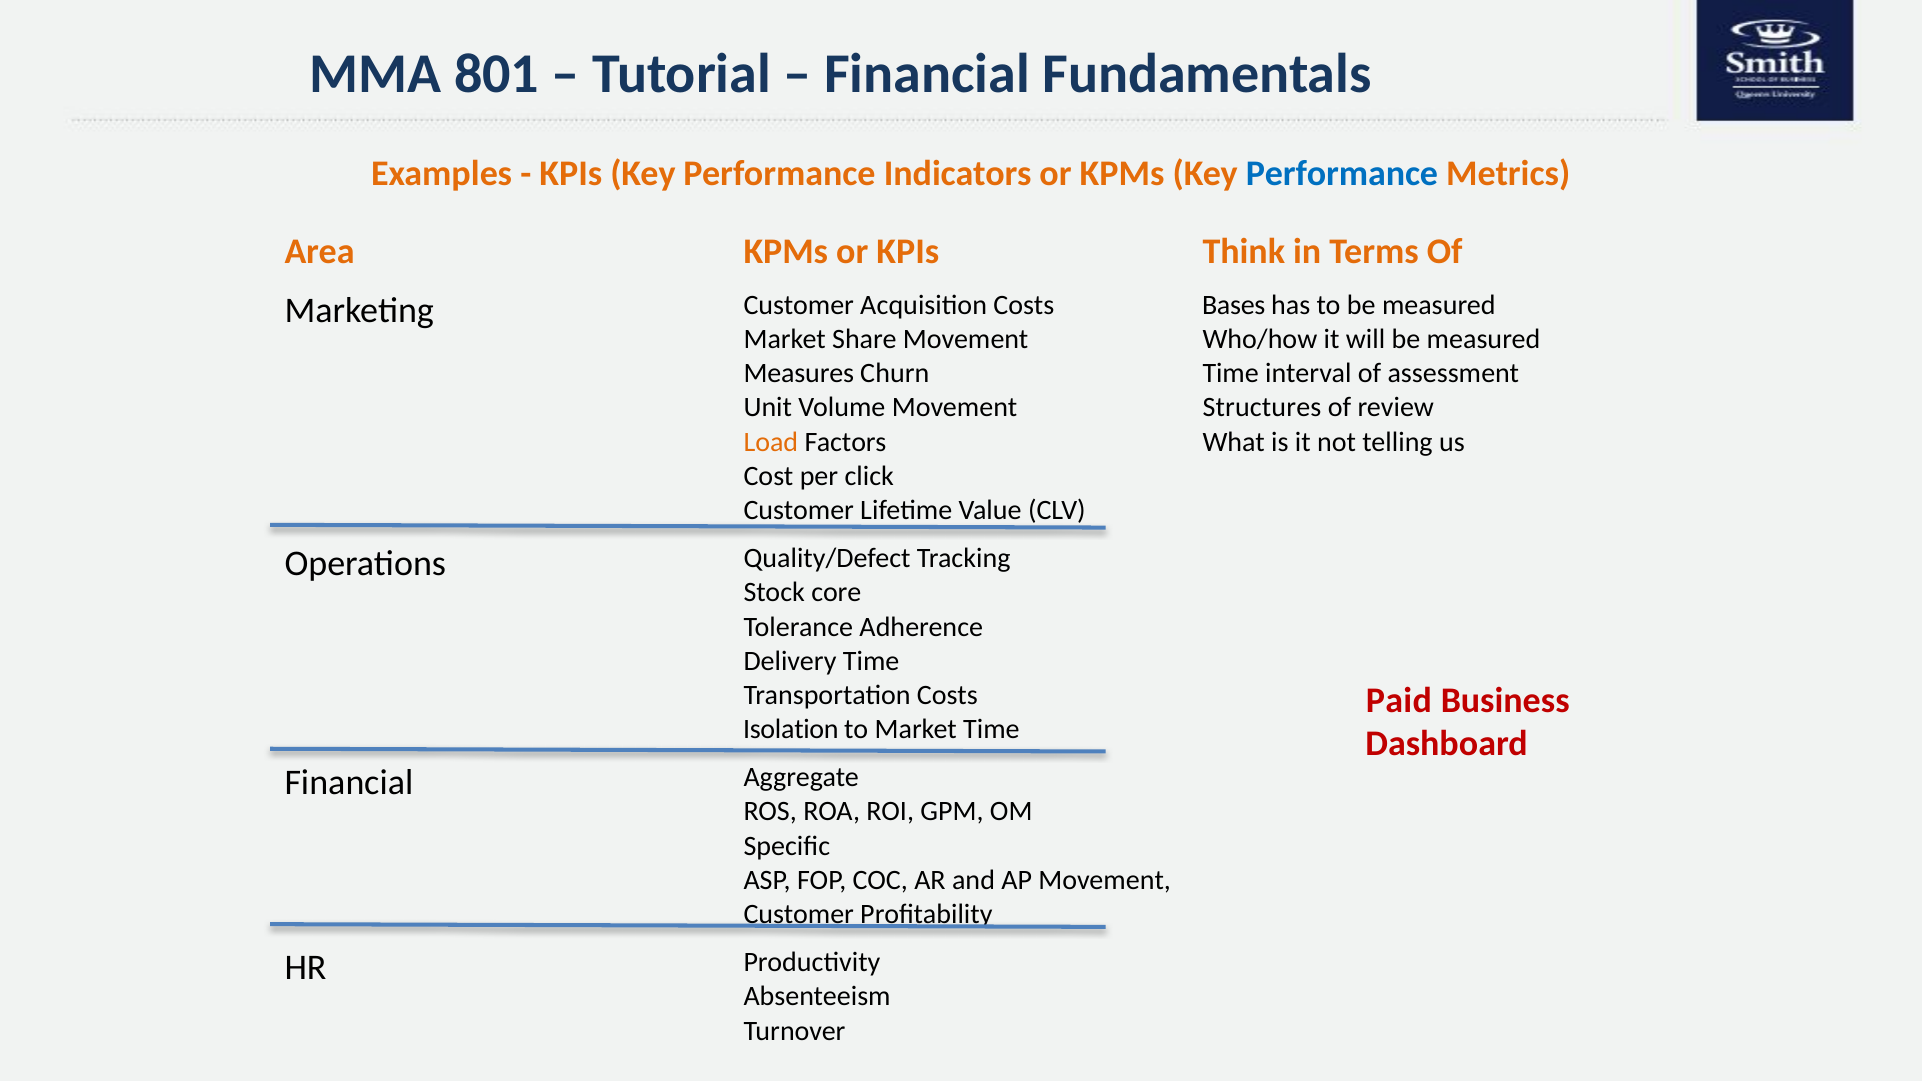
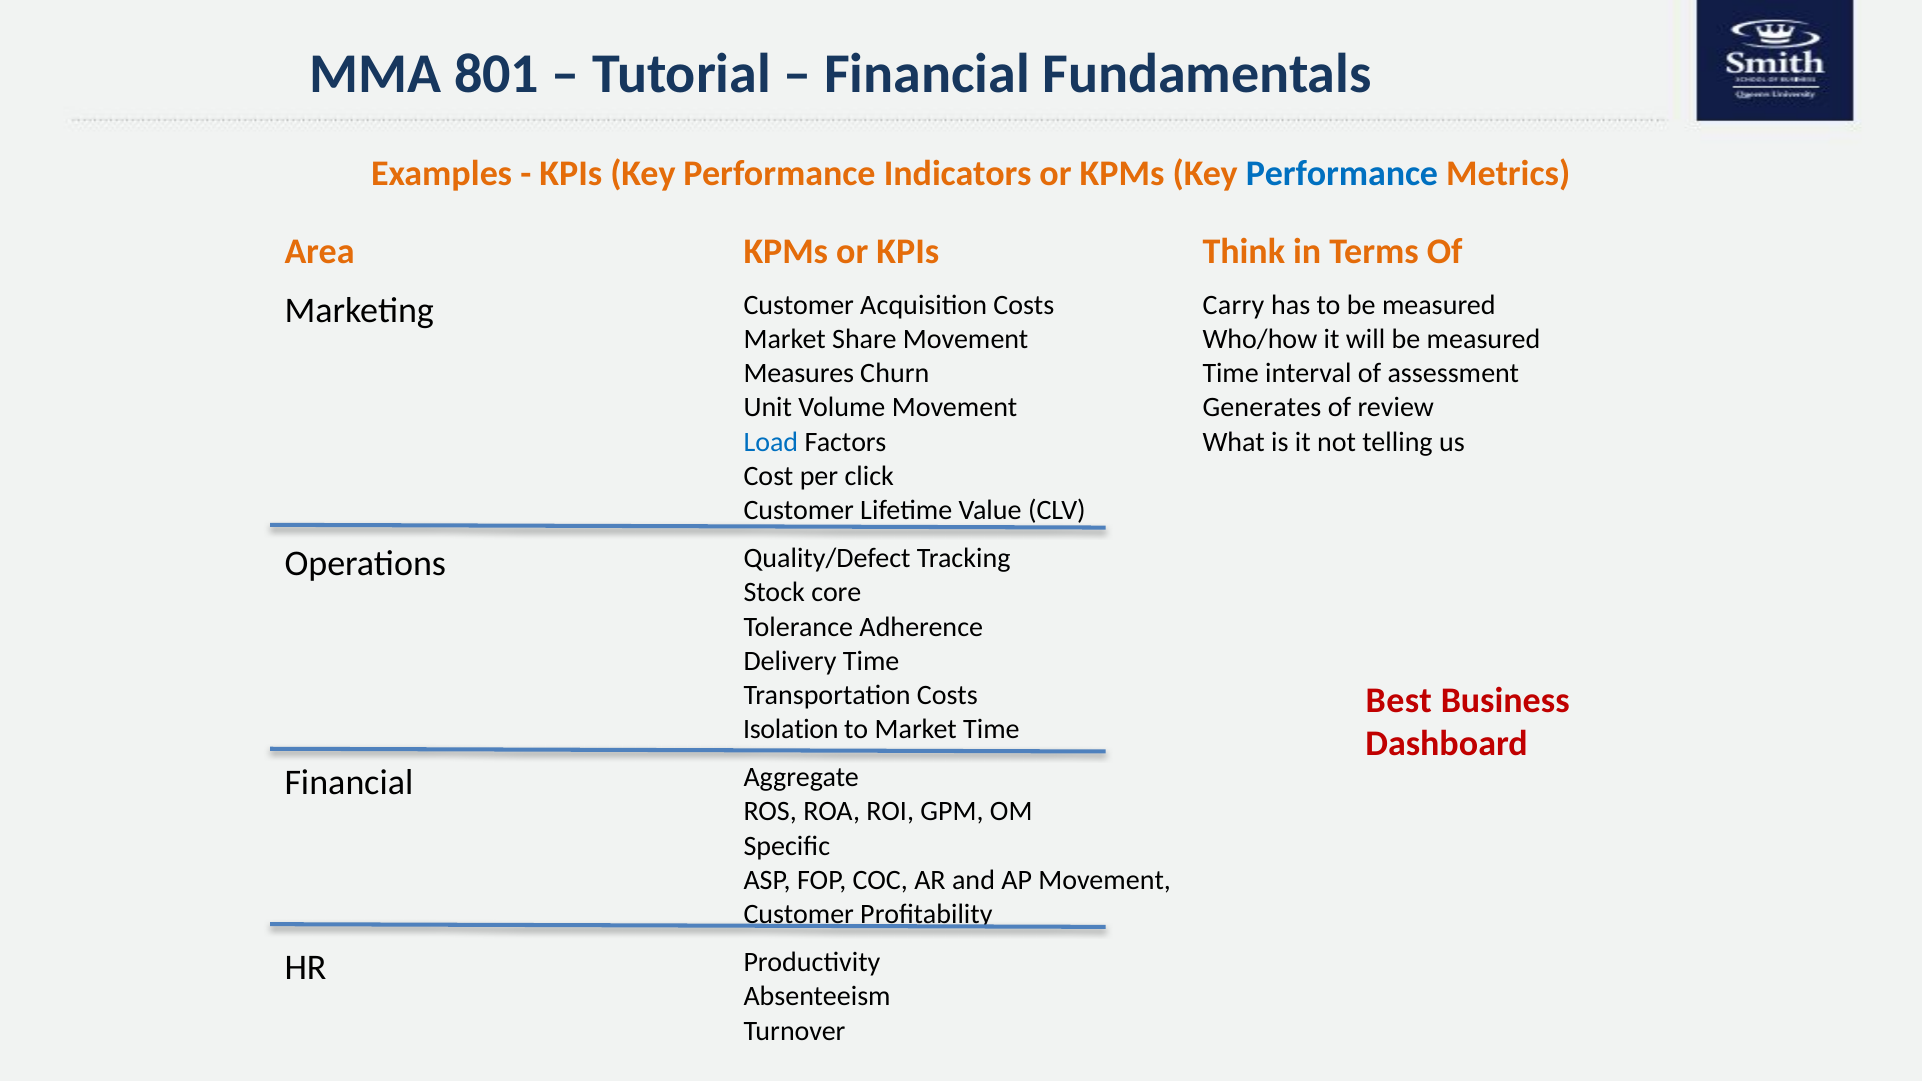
Bases: Bases -> Carry
Structures: Structures -> Generates
Load colour: orange -> blue
Paid: Paid -> Best
